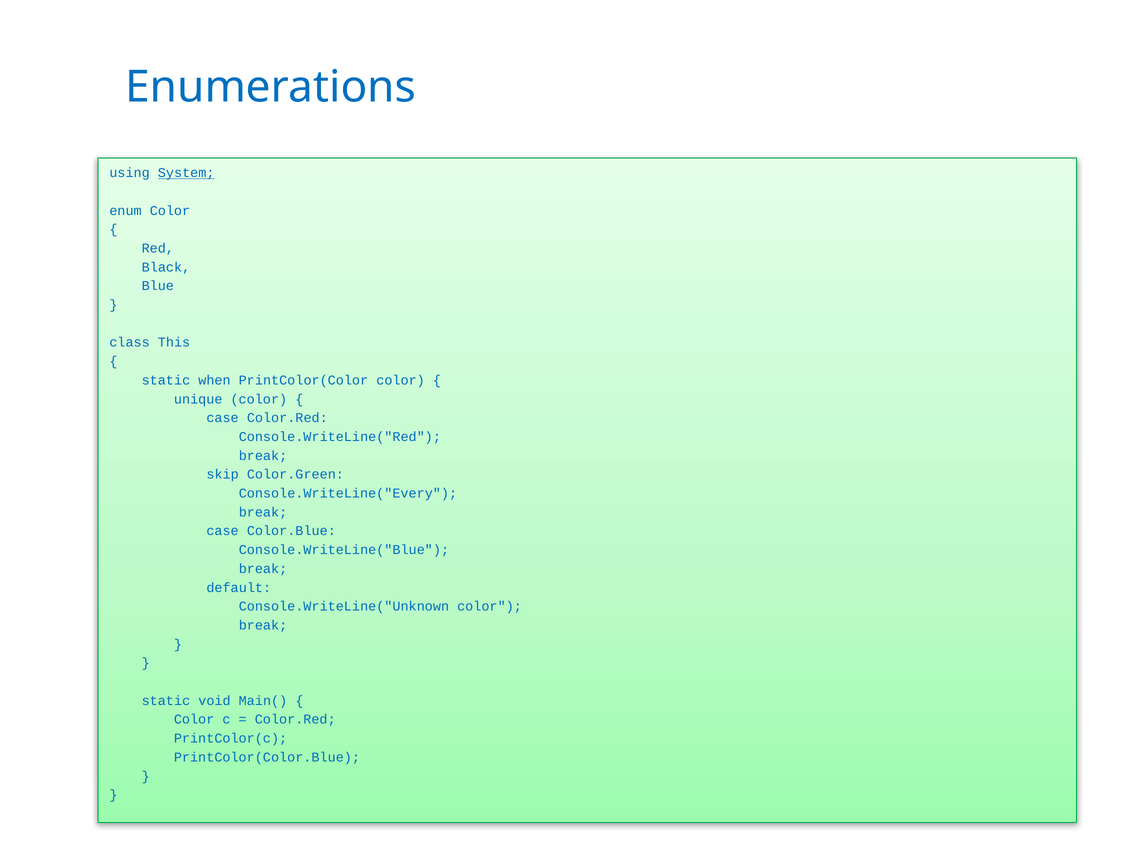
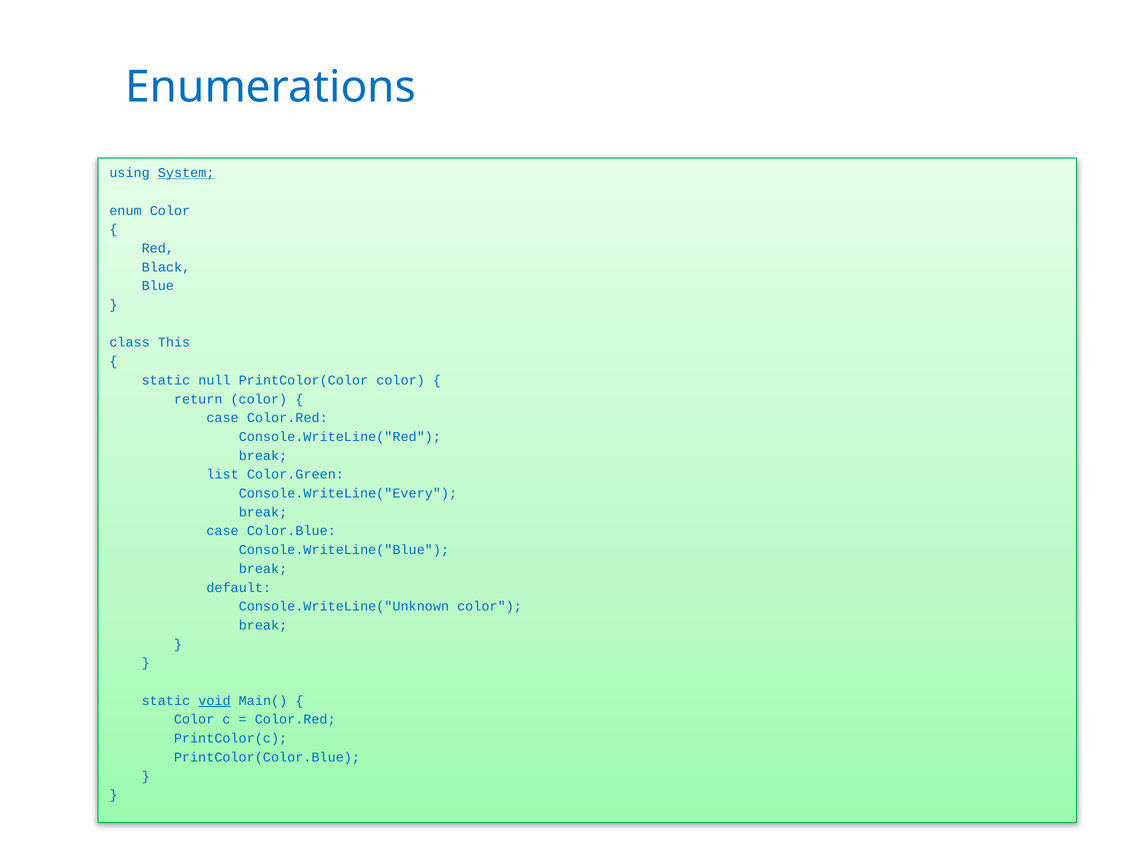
when: when -> null
unique: unique -> return
skip: skip -> list
void underline: none -> present
